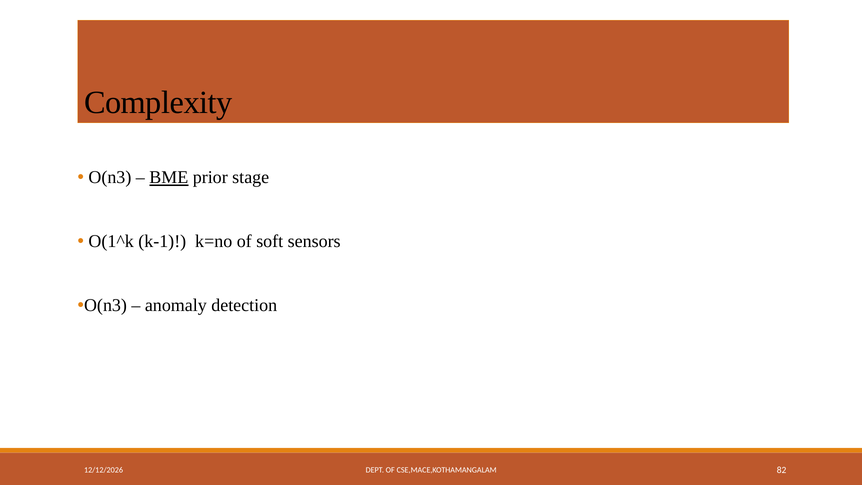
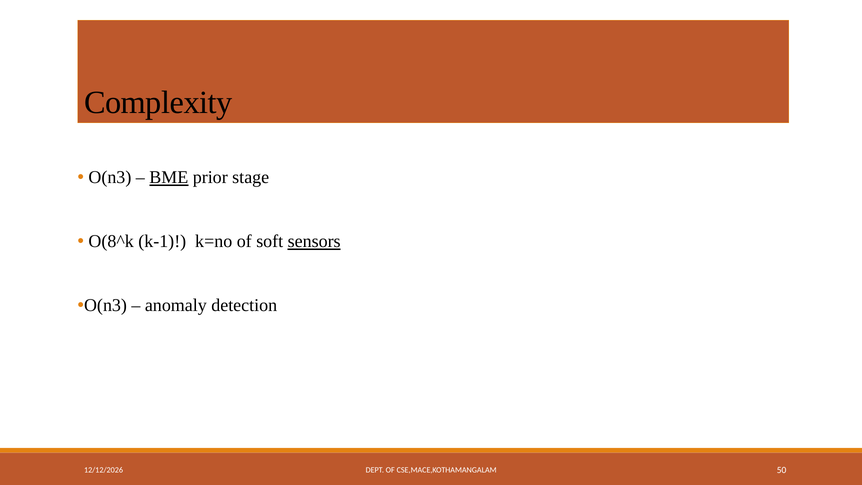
O(1^k: O(1^k -> O(8^k
sensors underline: none -> present
82: 82 -> 50
